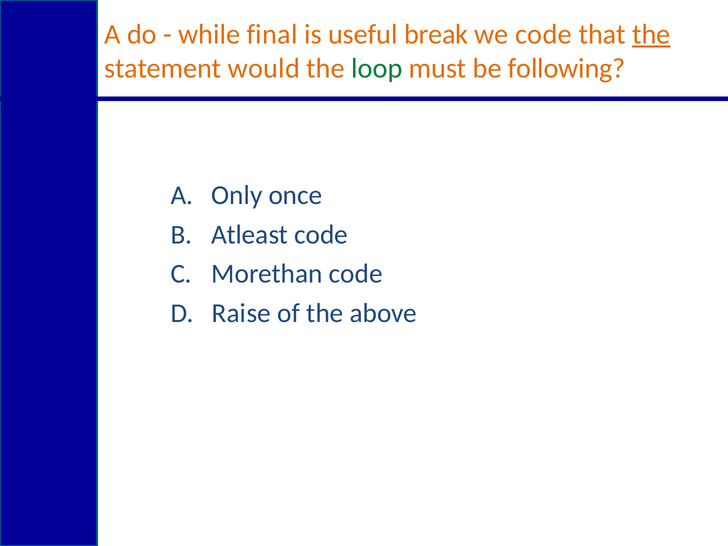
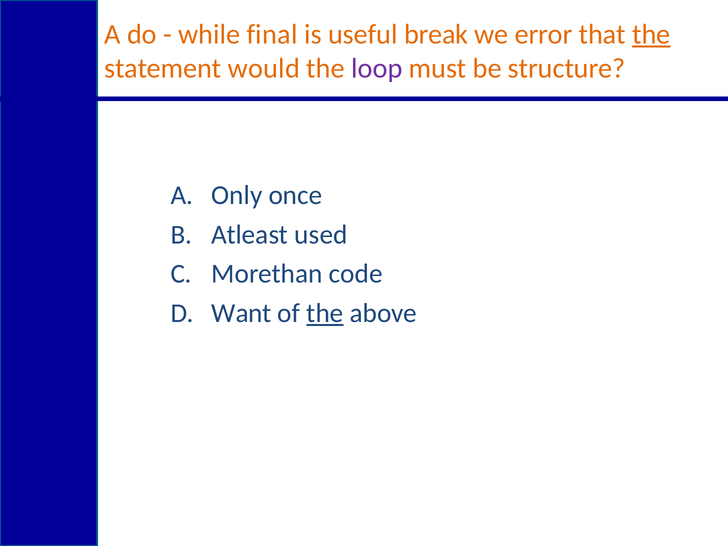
we code: code -> error
loop colour: green -> purple
following: following -> structure
Atleast code: code -> used
Raise: Raise -> Want
the at (325, 313) underline: none -> present
